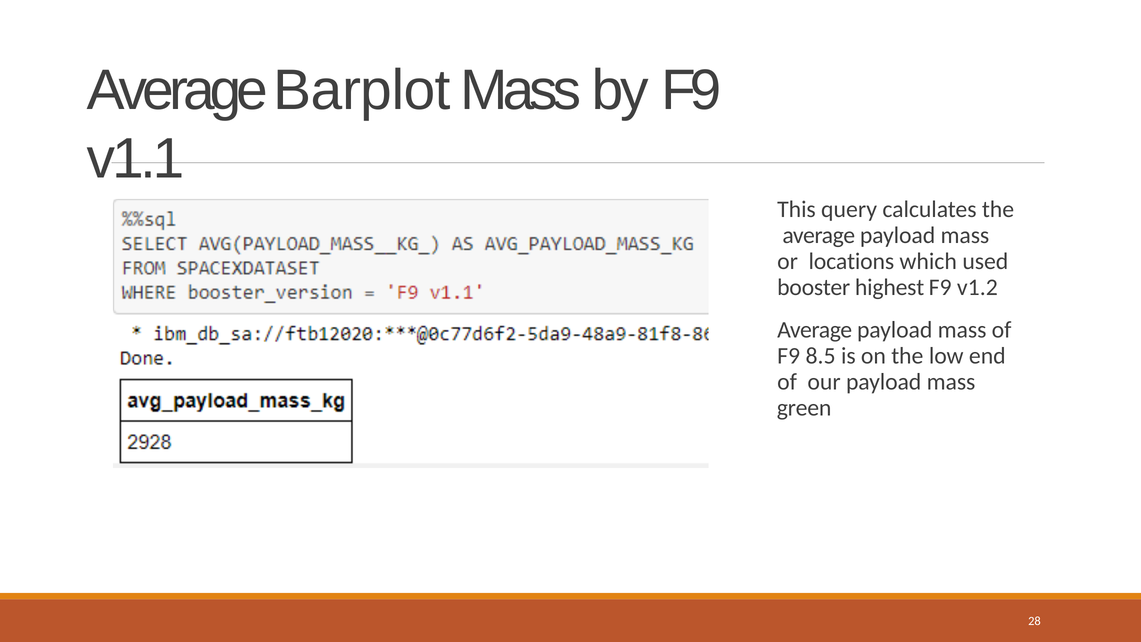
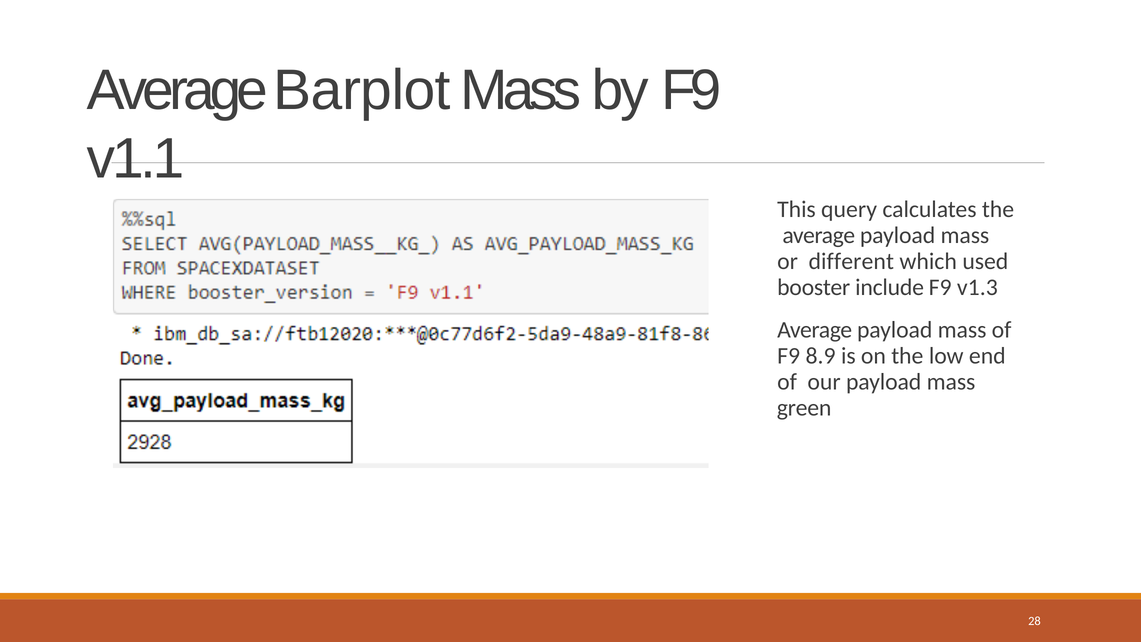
locations: locations -> different
highest: highest -> include
v1.2: v1.2 -> v1.3
8.5: 8.5 -> 8.9
